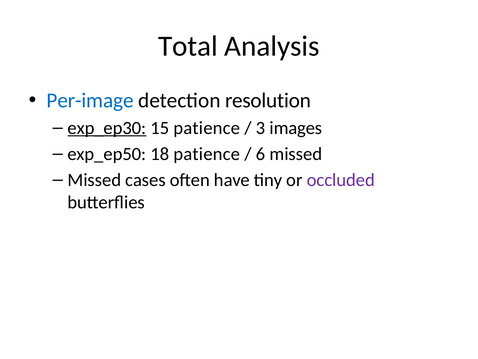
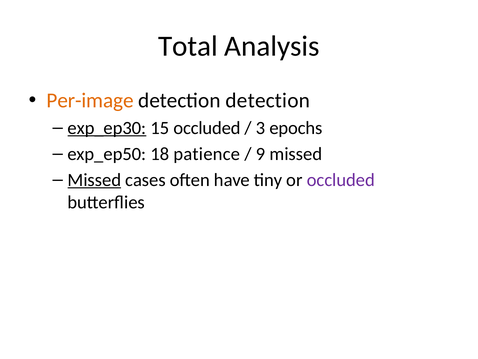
Per-image colour: blue -> orange
detection resolution: resolution -> detection
15 patience: patience -> occluded
images: images -> epochs
6: 6 -> 9
Missed at (94, 180) underline: none -> present
